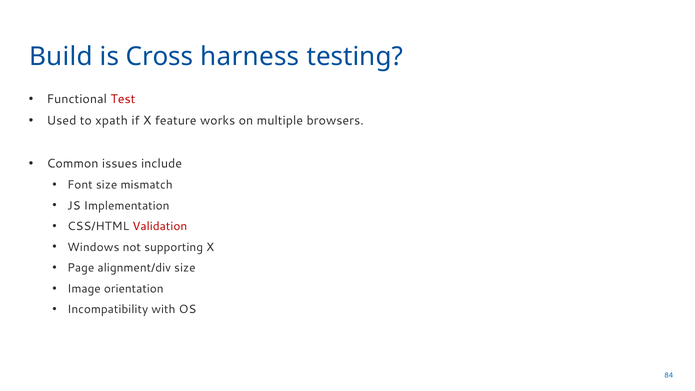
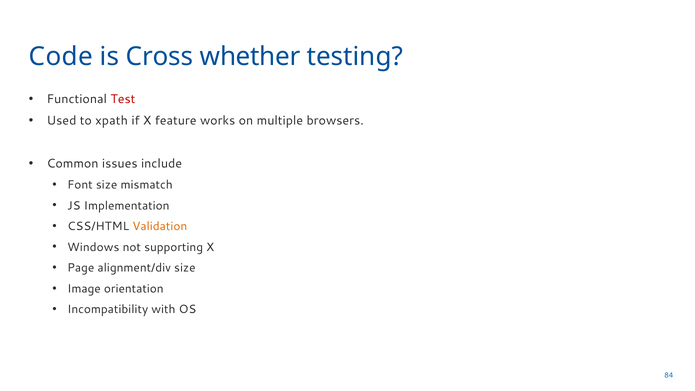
Build: Build -> Code
harness: harness -> whether
Validation colour: red -> orange
